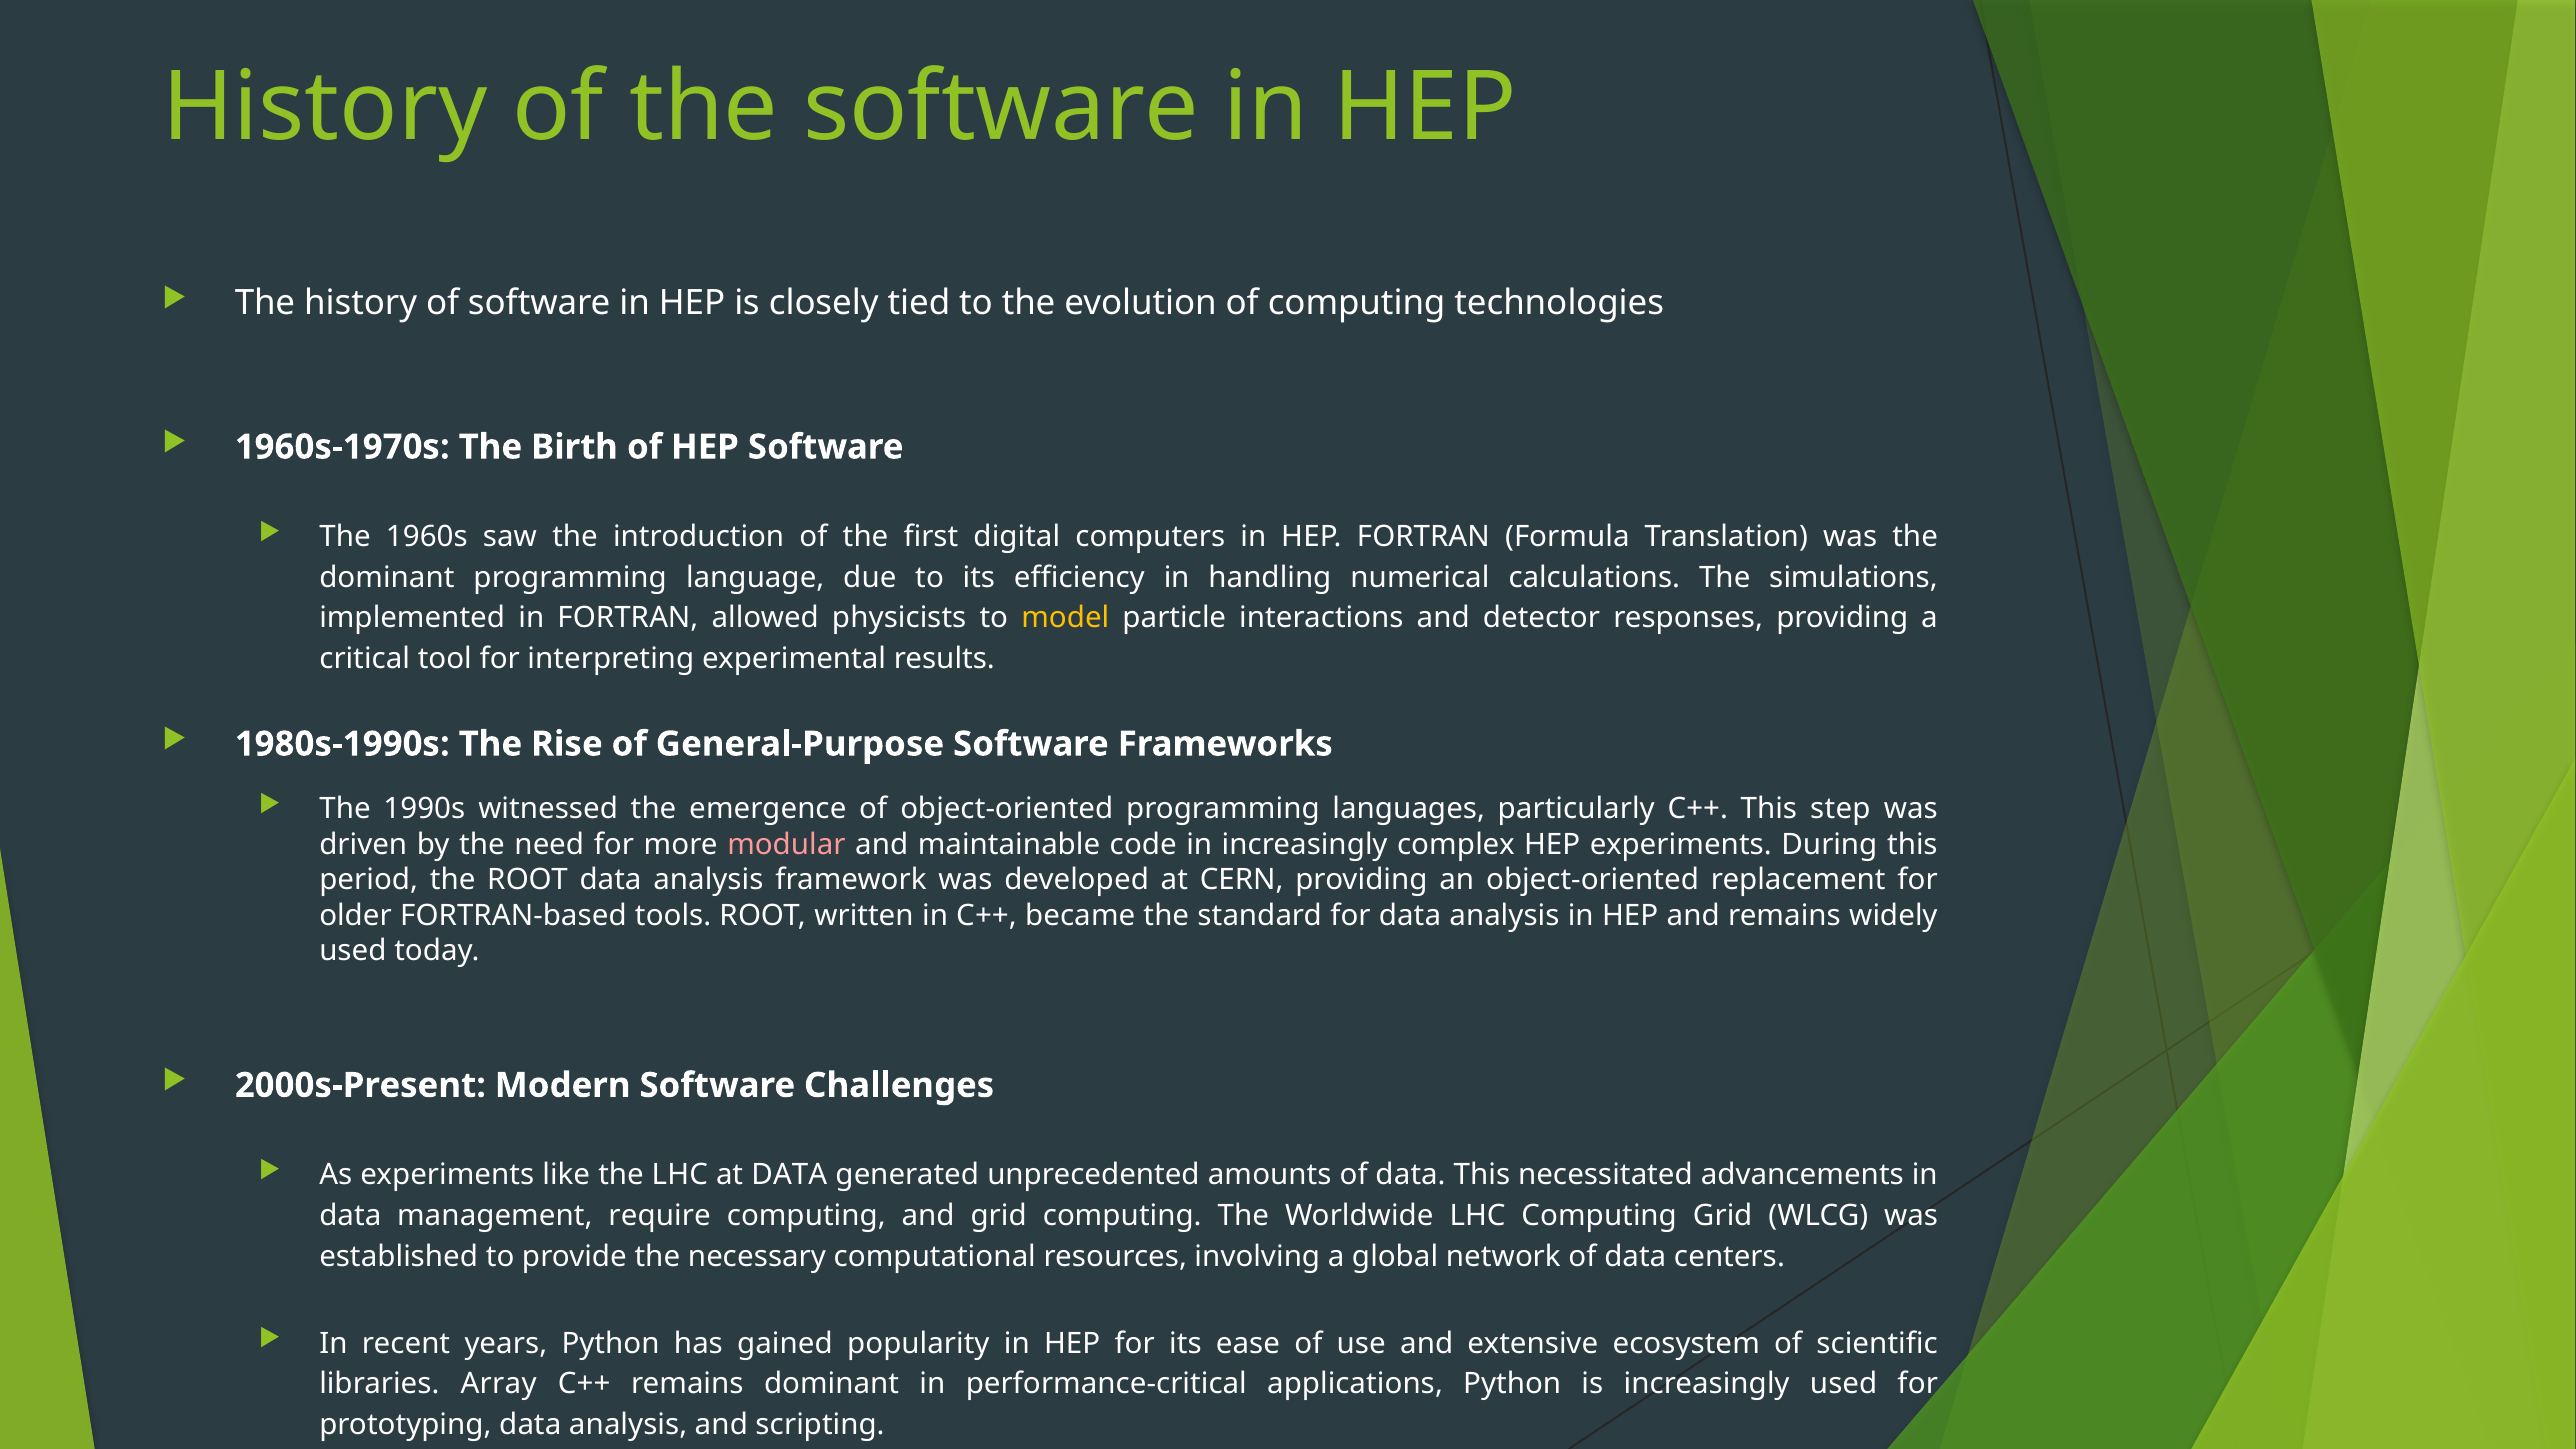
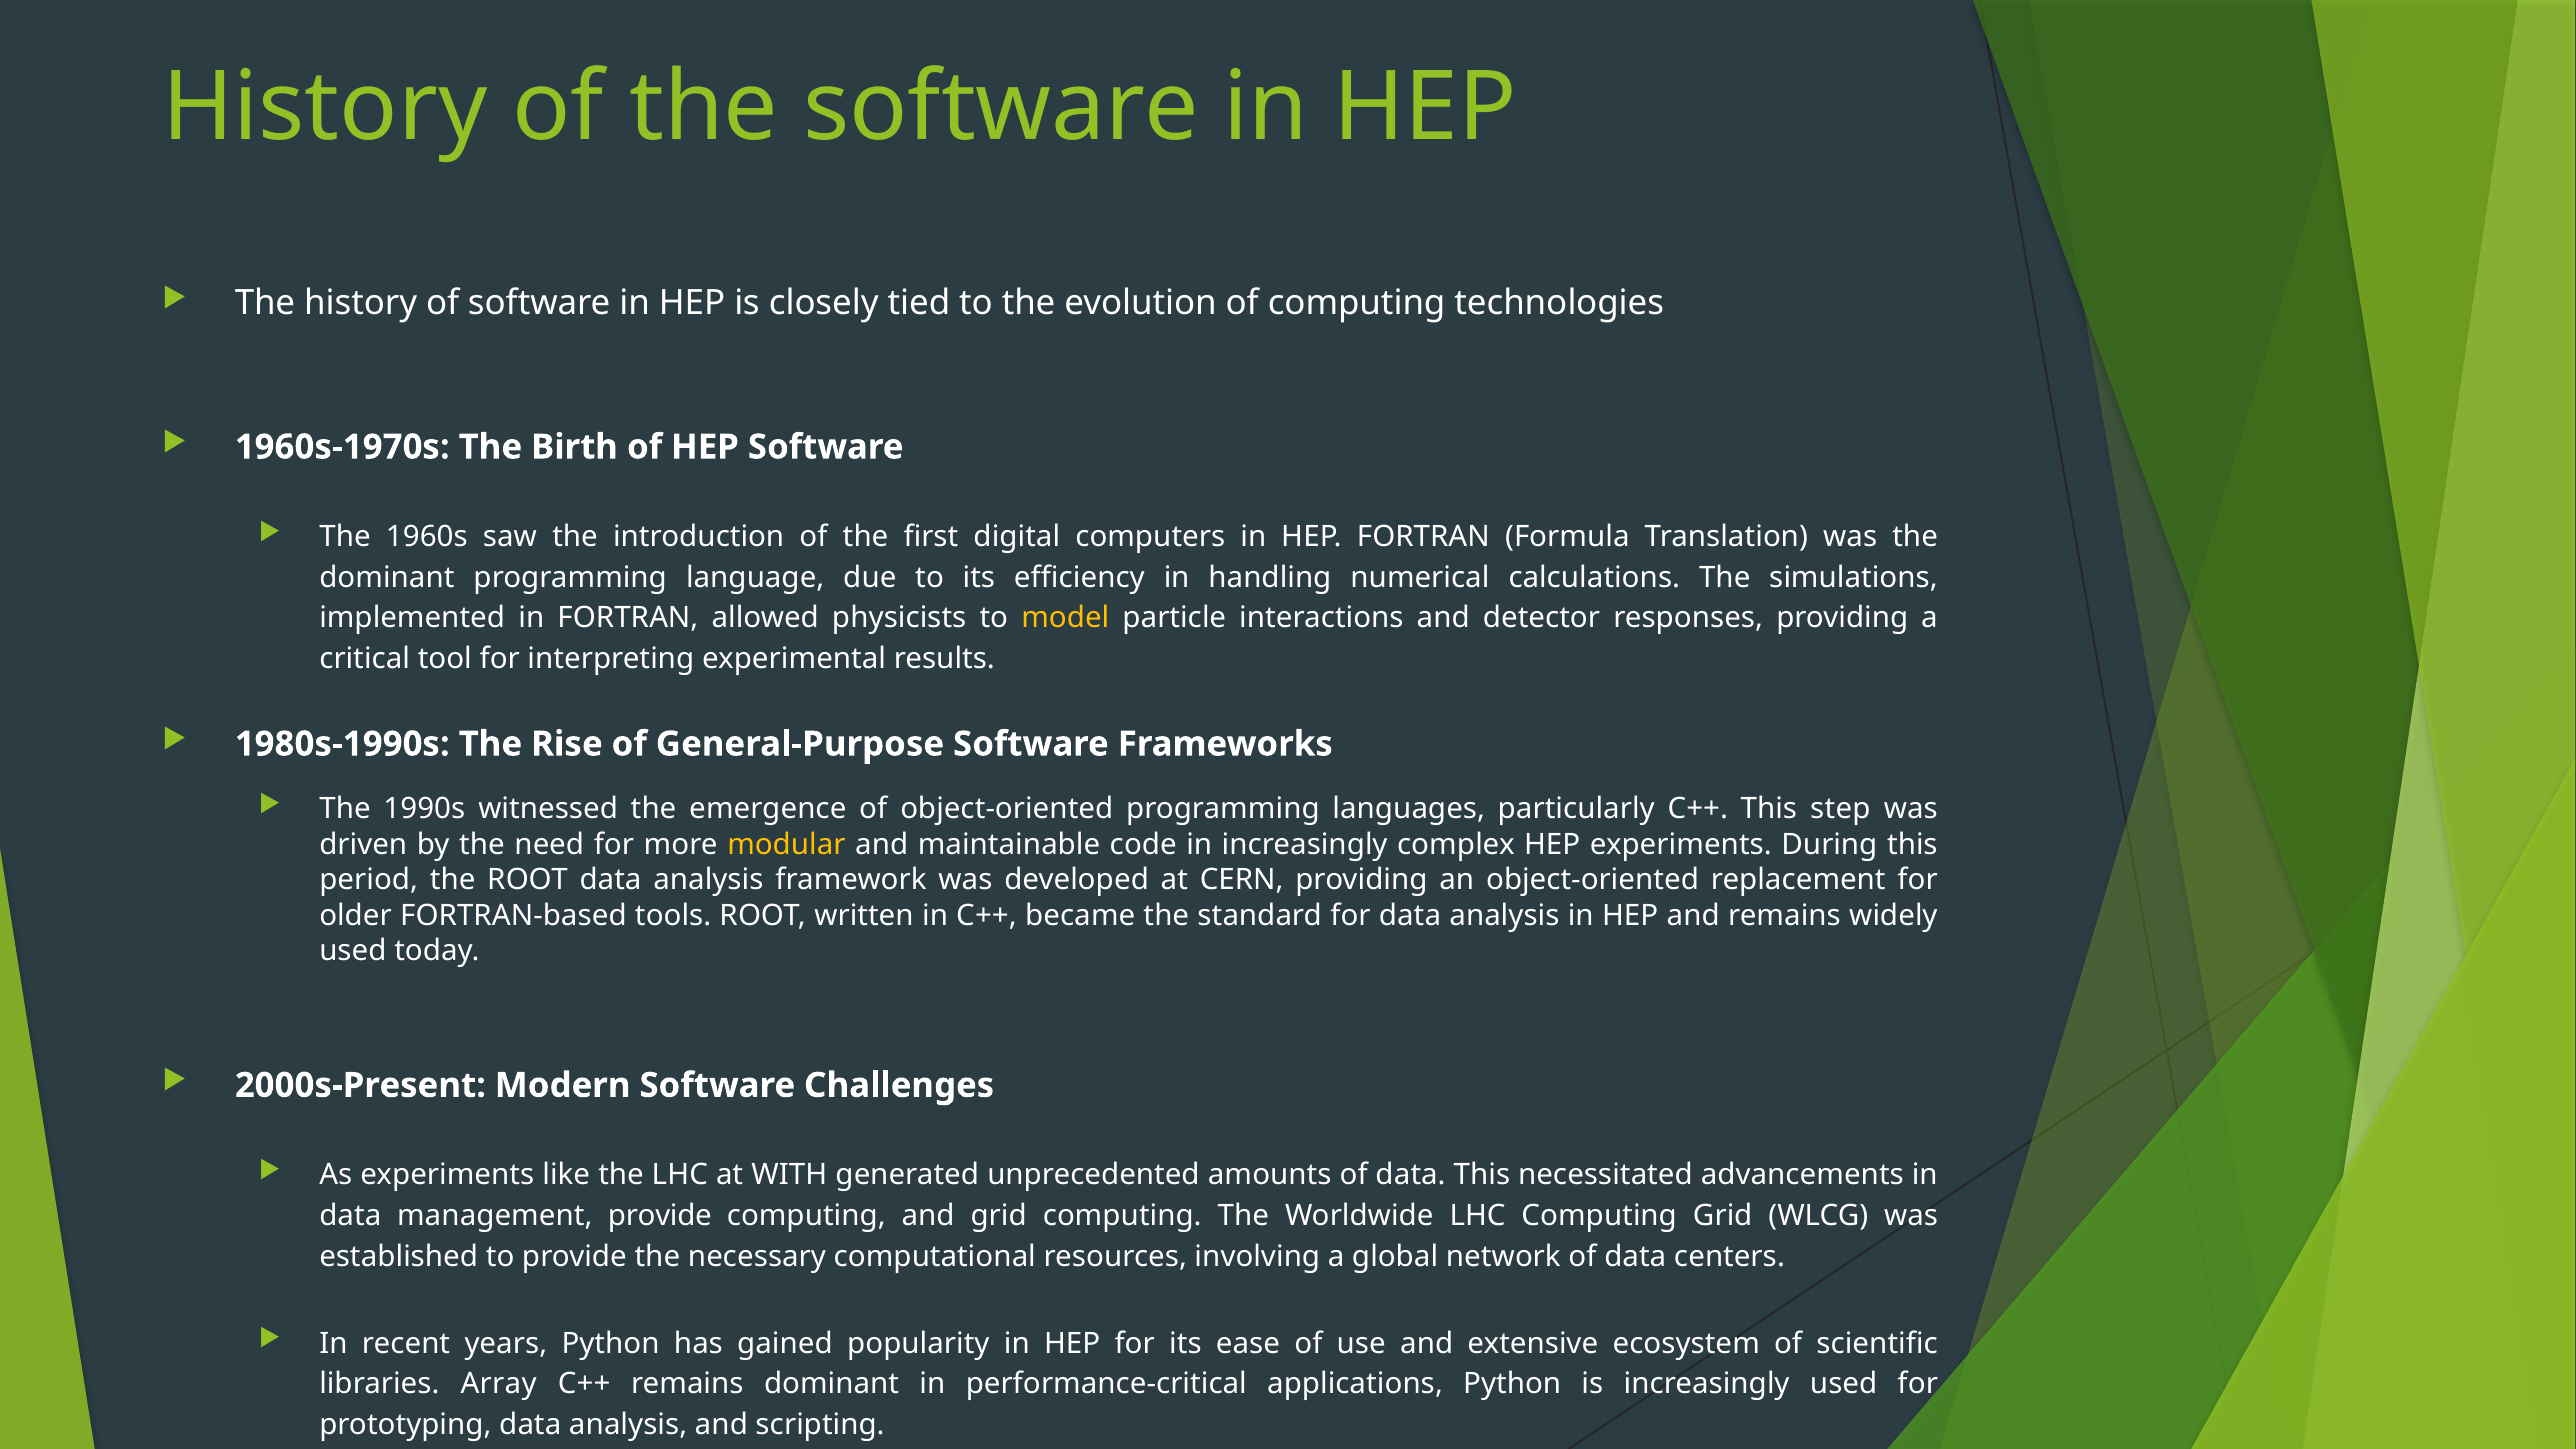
modular colour: pink -> yellow
at DATA: DATA -> WITH
management require: require -> provide
